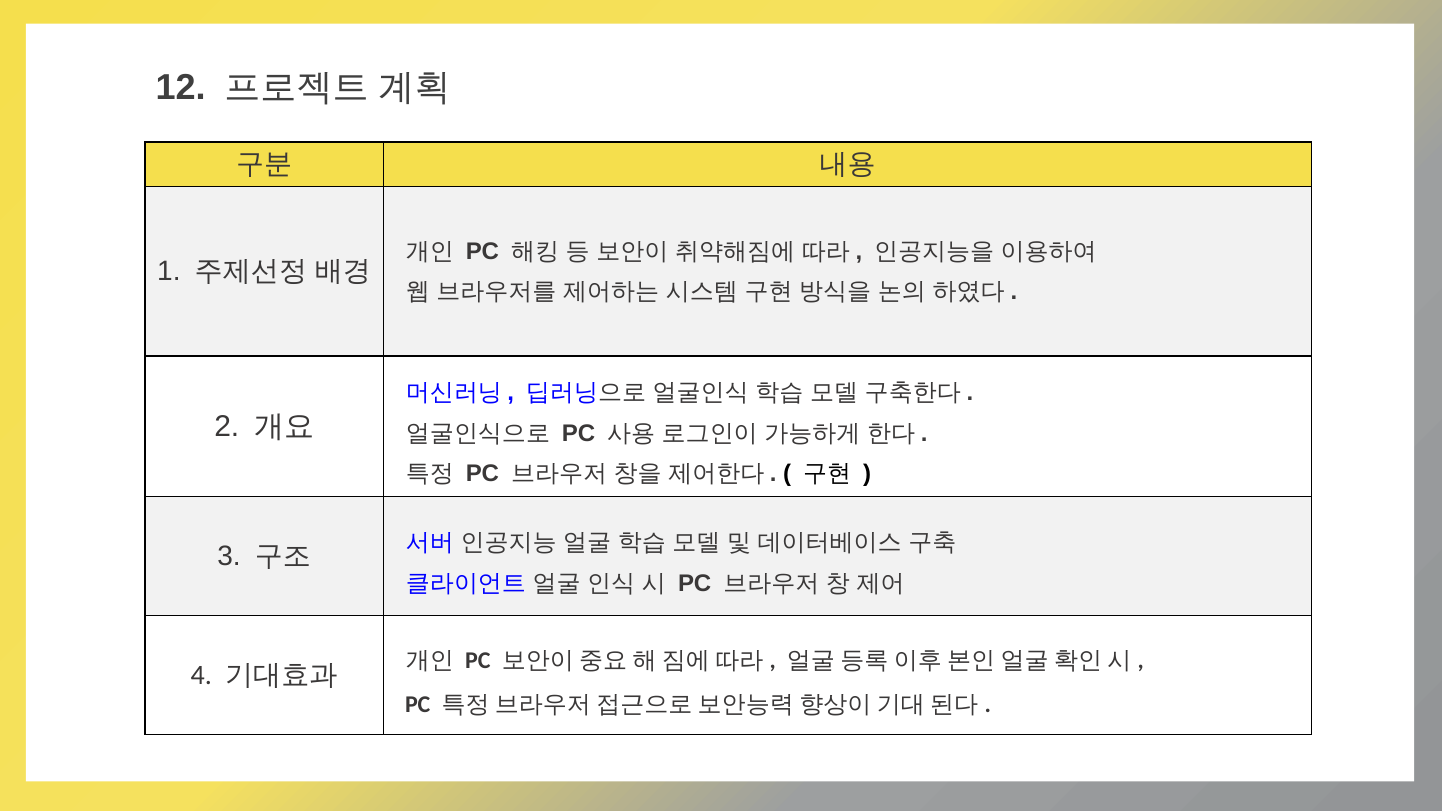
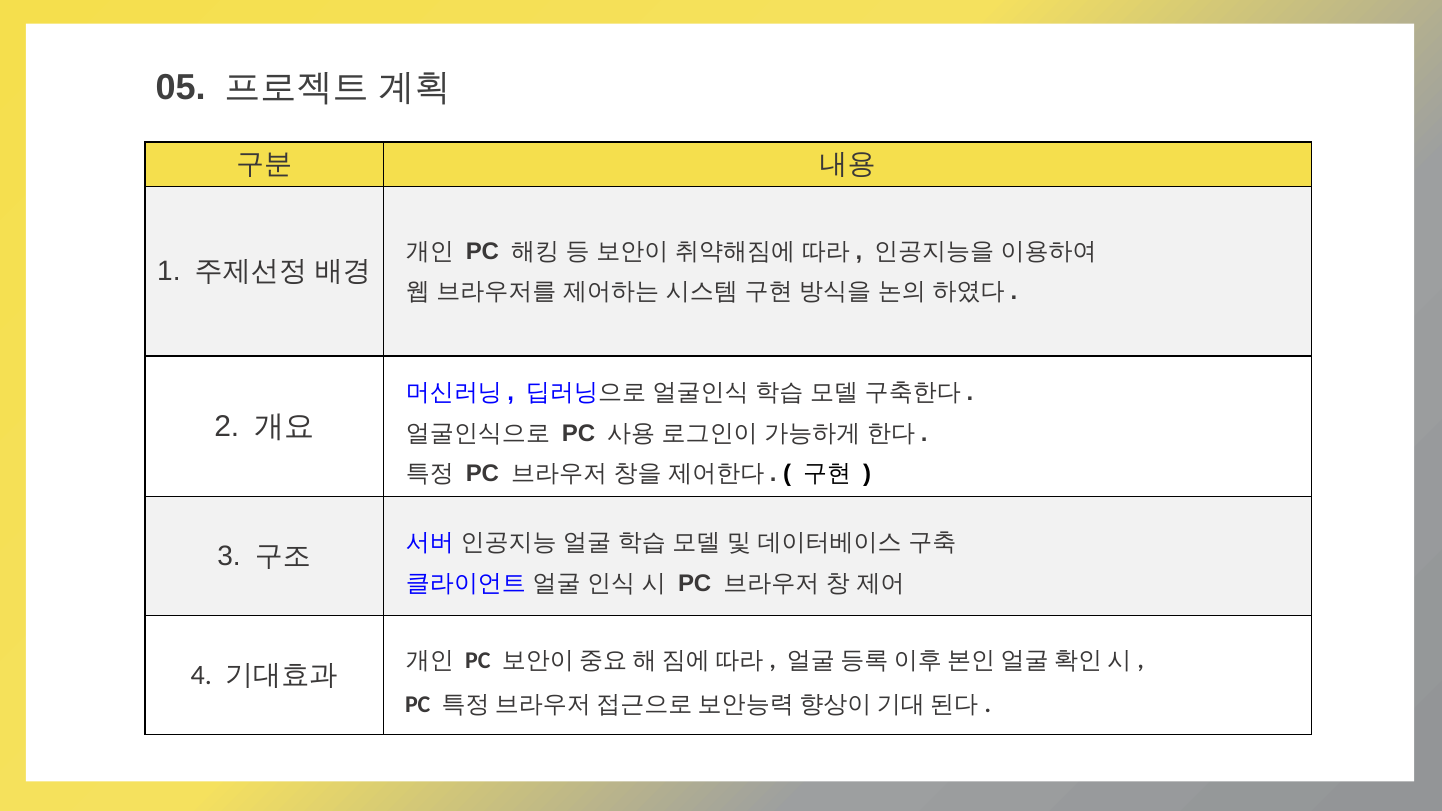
12: 12 -> 05
